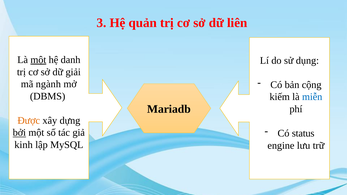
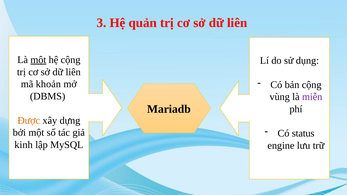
hệ danh: danh -> cộng
giải at (73, 72): giải -> liên
ngành: ngành -> khoản
kiếm: kiếm -> vùng
miễn colour: blue -> purple
bởi underline: present -> none
